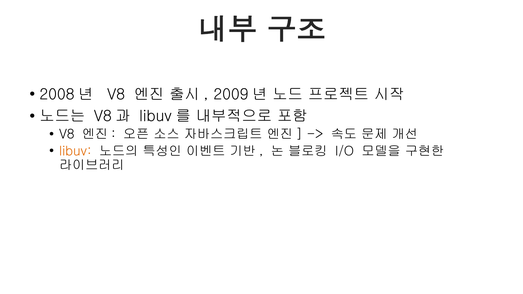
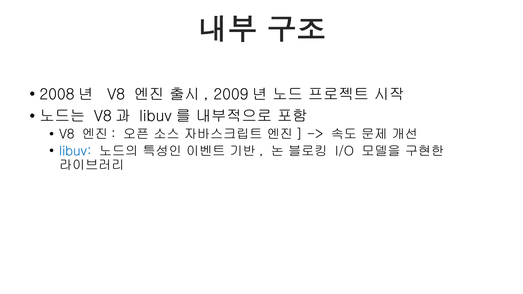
libuv colour: orange -> blue
